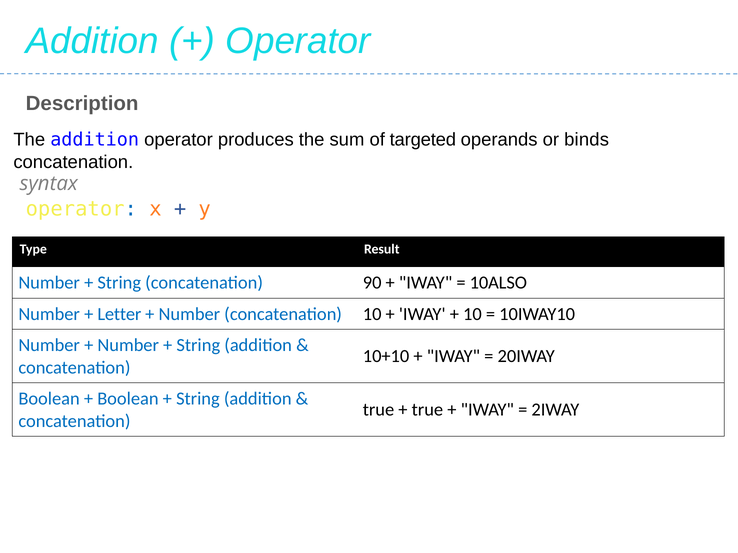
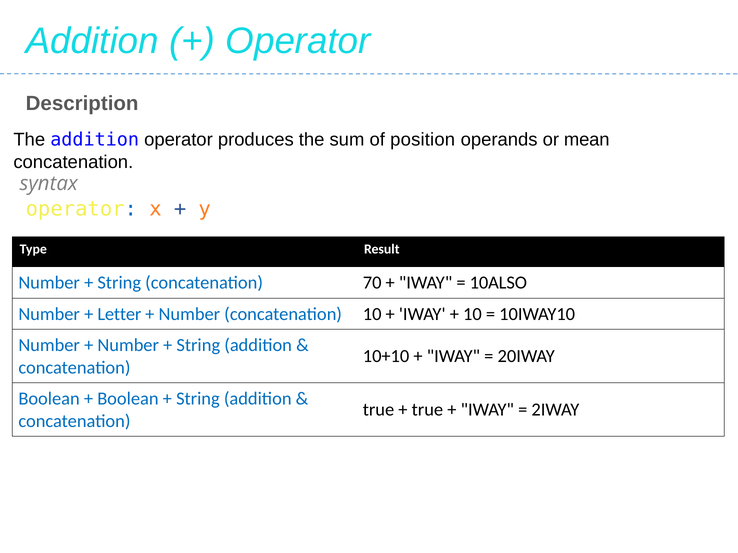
targeted: targeted -> position
binds: binds -> mean
90: 90 -> 70
